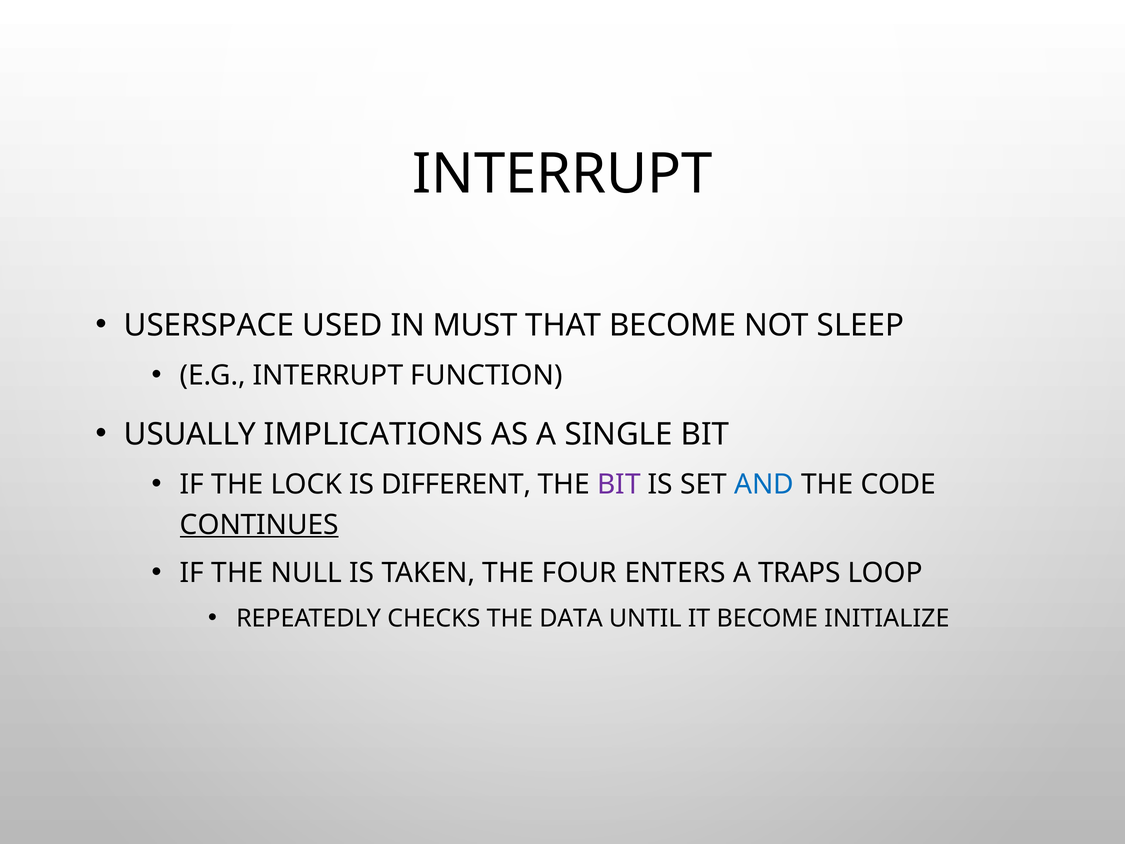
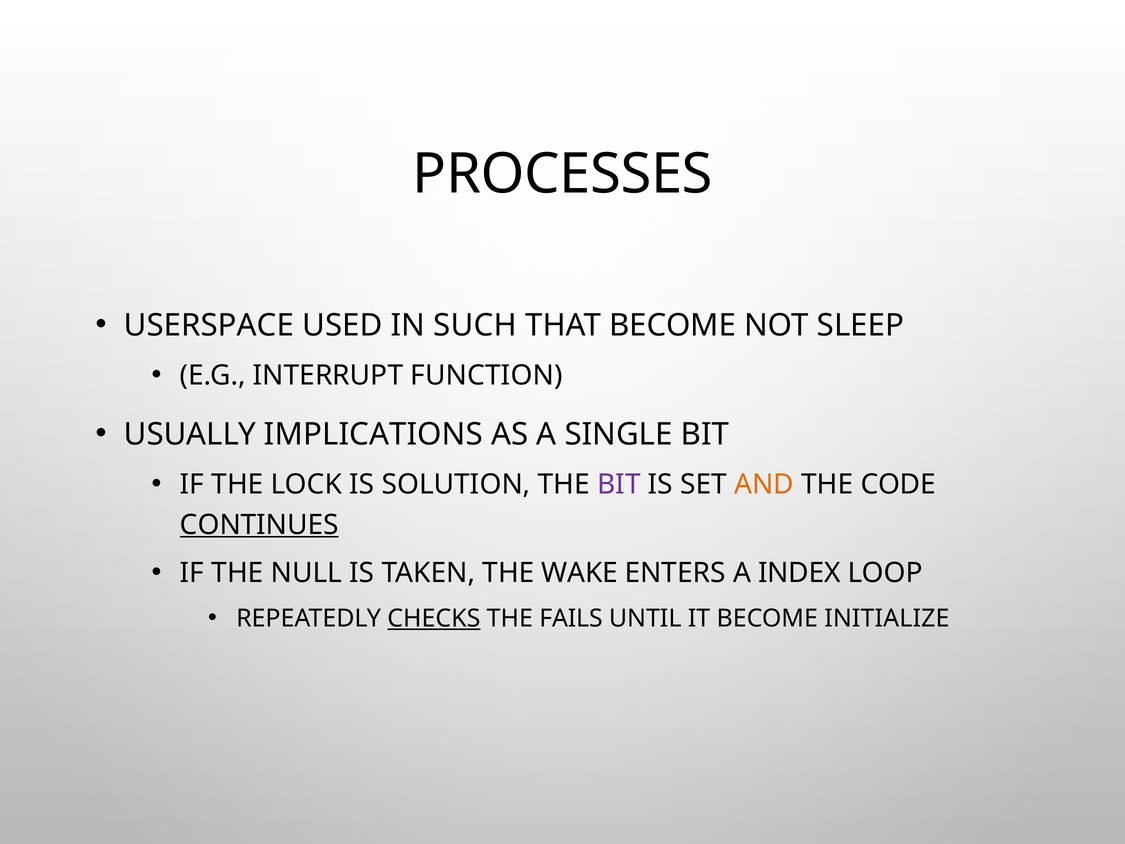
INTERRUPT at (562, 174): INTERRUPT -> PROCESSES
MUST: MUST -> SUCH
DIFFERENT: DIFFERENT -> SOLUTION
AND colour: blue -> orange
FOUR: FOUR -> WAKE
TRAPS: TRAPS -> INDEX
CHECKS underline: none -> present
DATA: DATA -> FAILS
